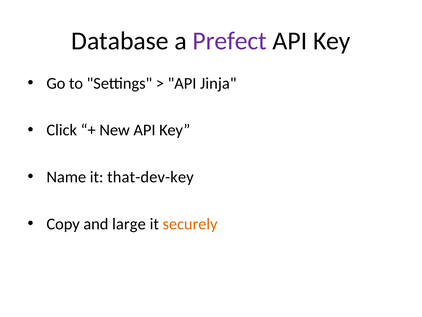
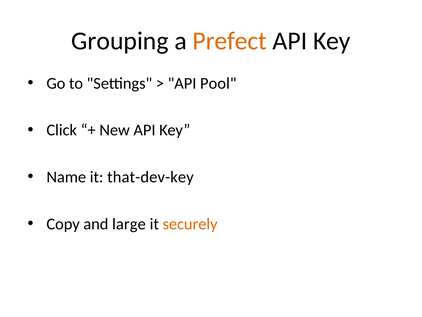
Database: Database -> Grouping
Prefect colour: purple -> orange
Jinja: Jinja -> Pool
